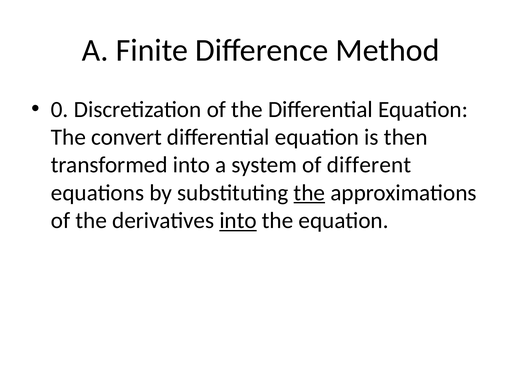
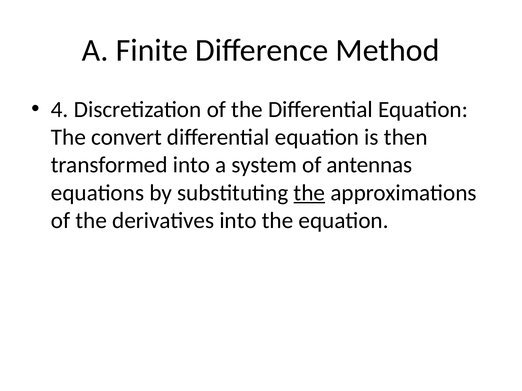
0: 0 -> 4
different: different -> antennas
into at (238, 221) underline: present -> none
